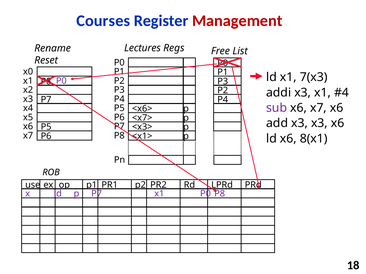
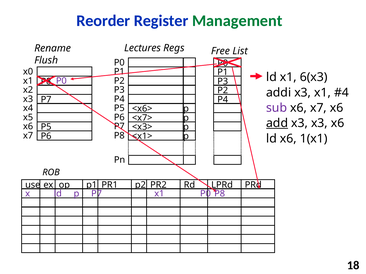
Courses: Courses -> Reorder
Management colour: red -> green
Reset: Reset -> Flush
7(x3: 7(x3 -> 6(x3
add underline: none -> present
8(x1: 8(x1 -> 1(x1
